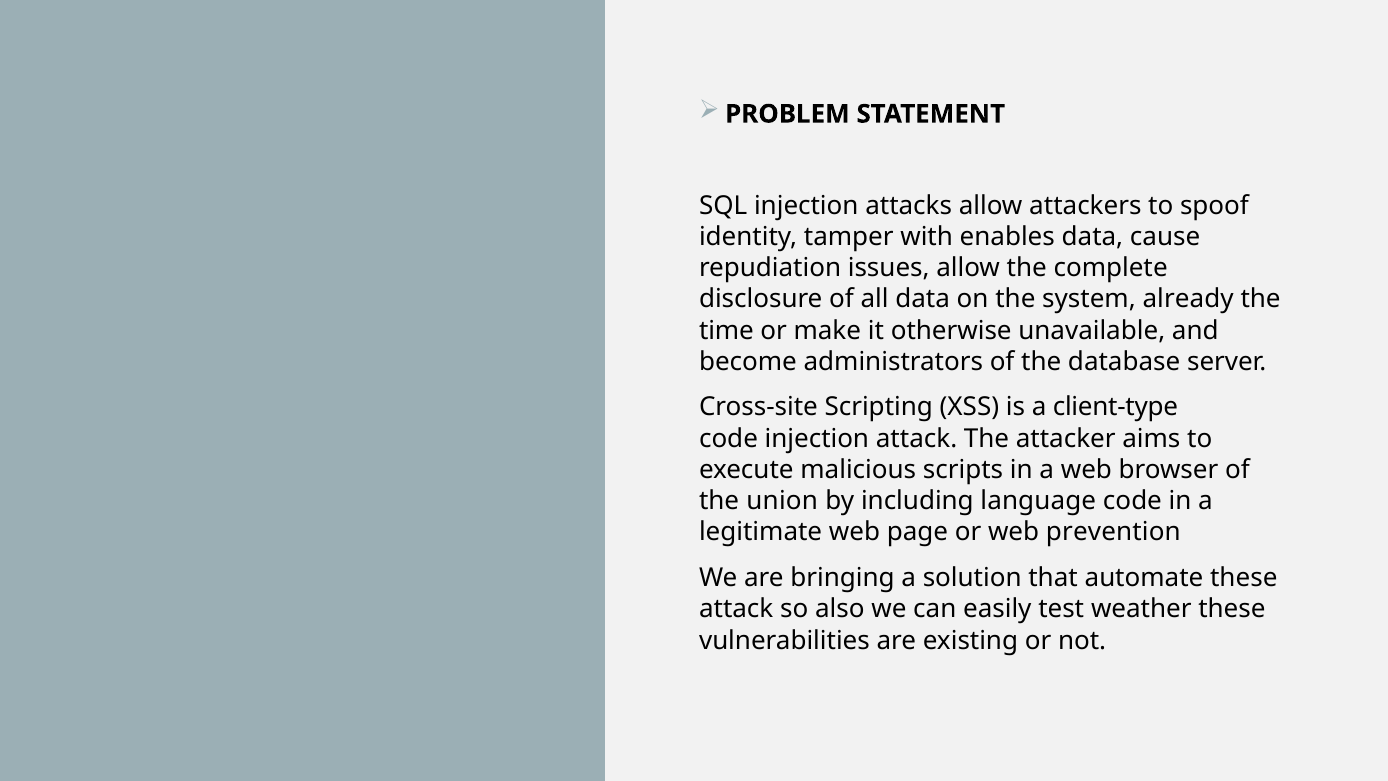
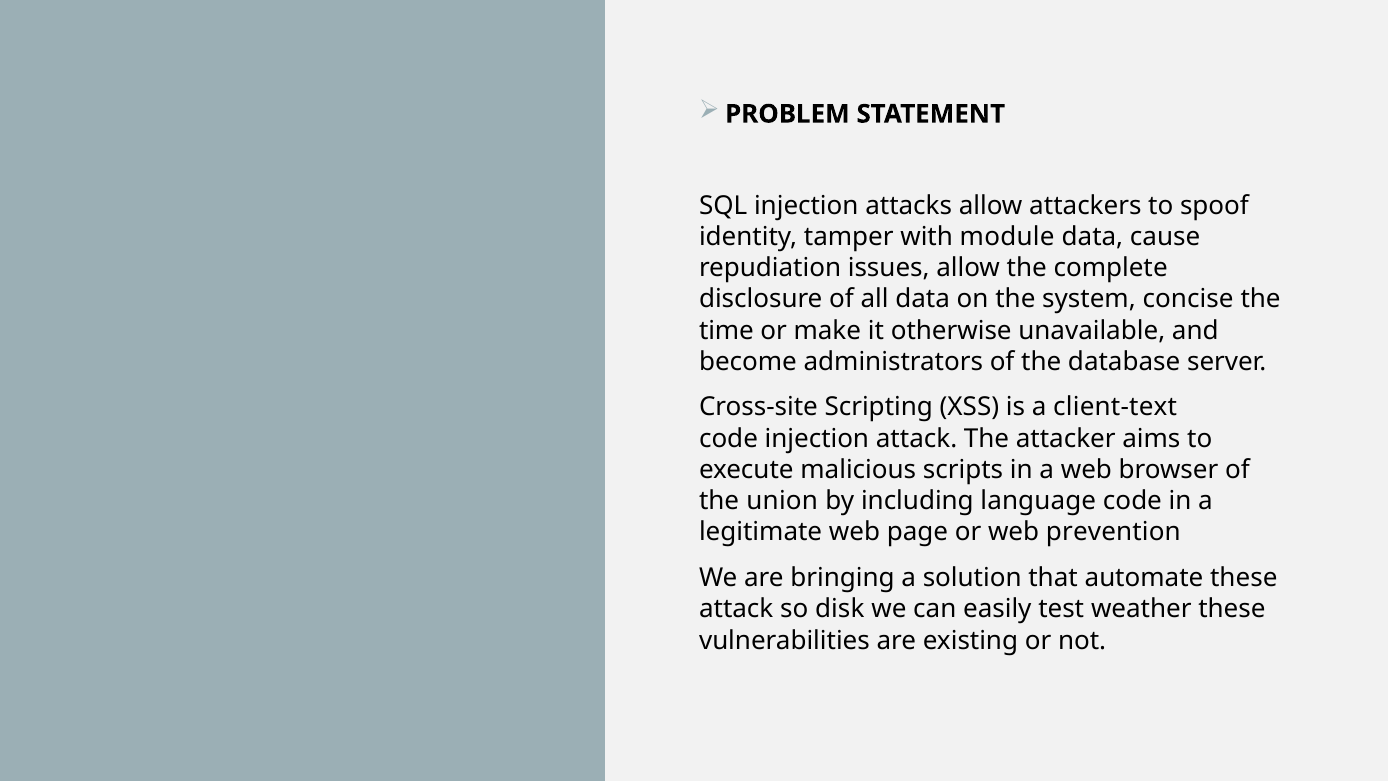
enables: enables -> module
already: already -> concise
client-type: client-type -> client-text
also: also -> disk
